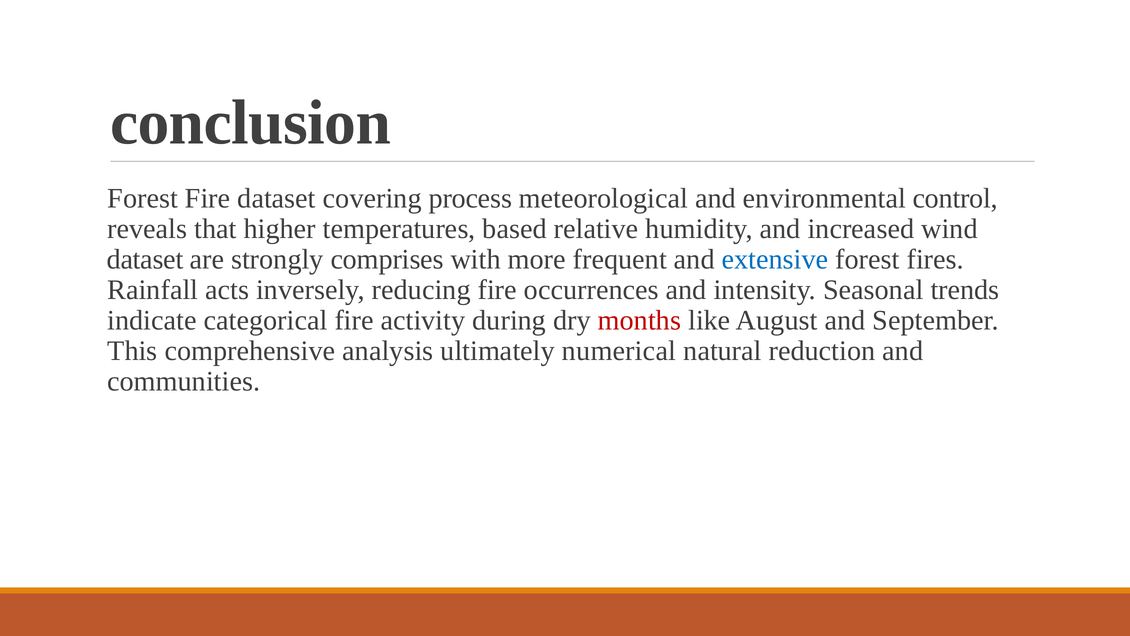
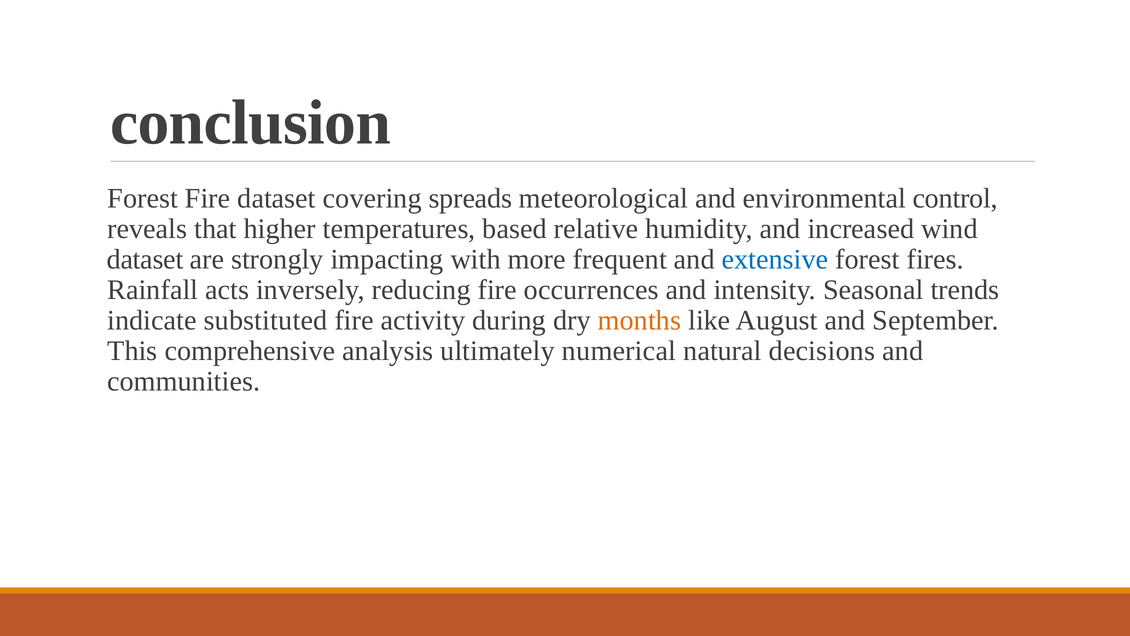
process: process -> spreads
comprises: comprises -> impacting
categorical: categorical -> substituted
months colour: red -> orange
reduction: reduction -> decisions
